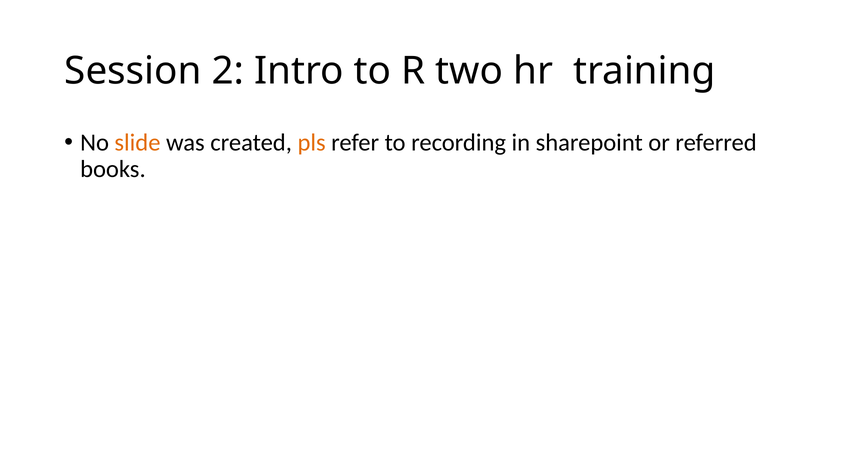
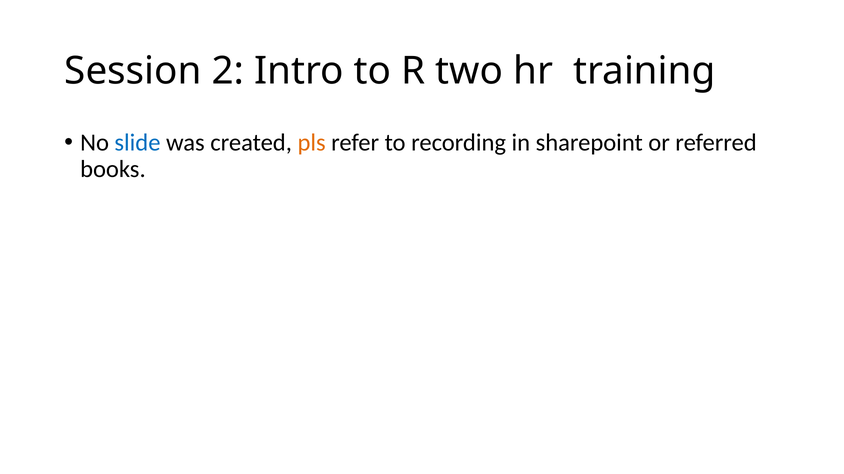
slide colour: orange -> blue
